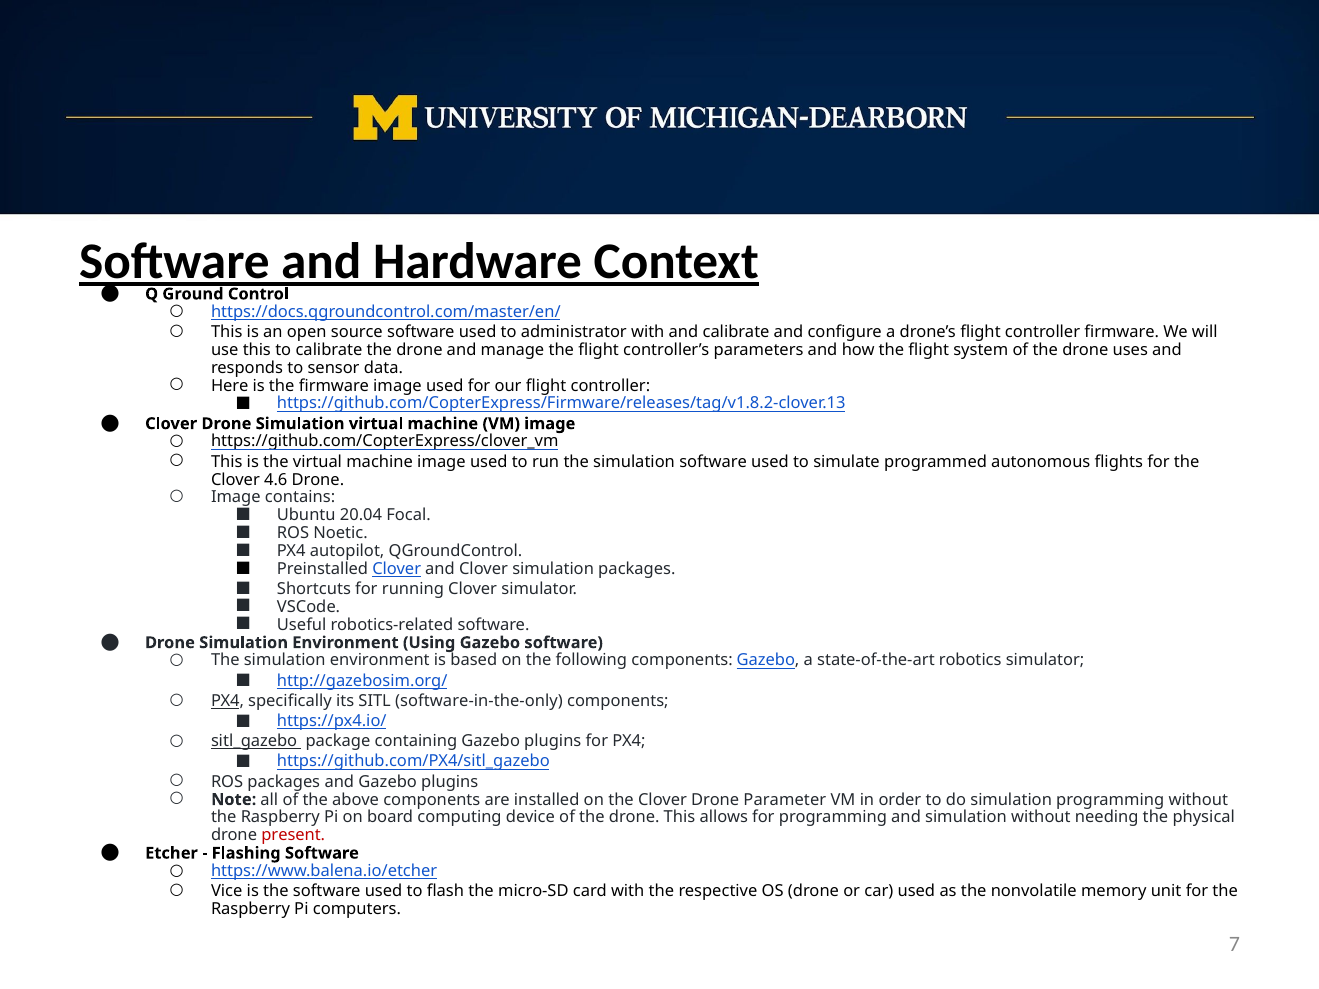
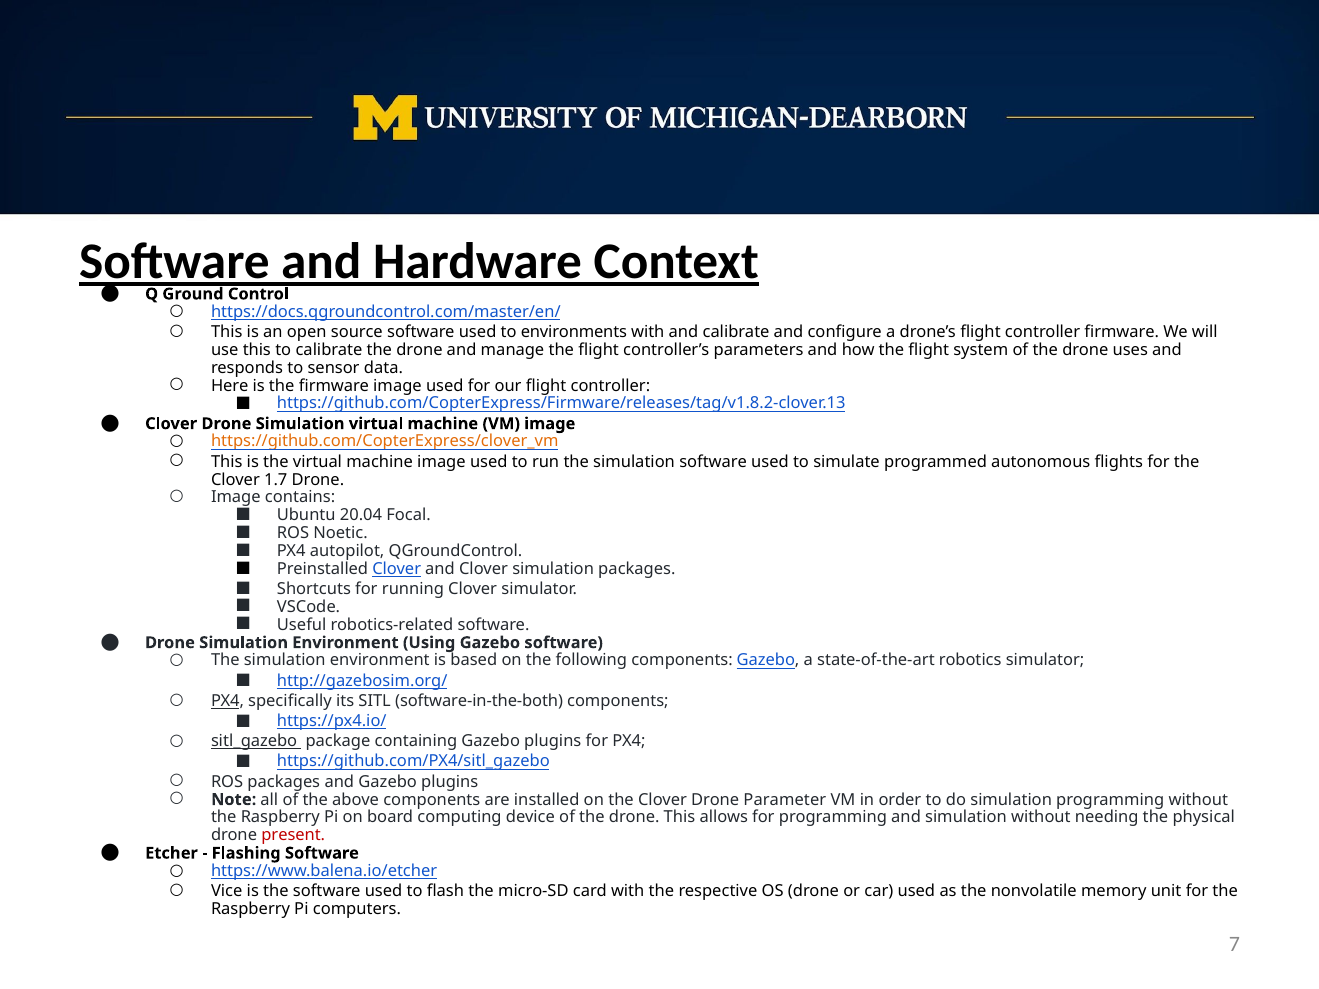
administrator: administrator -> environments
https://github.com/CopterExpress/clover_vm colour: black -> orange
4.6: 4.6 -> 1.7
software-in-the-only: software-in-the-only -> software-in-the-both
